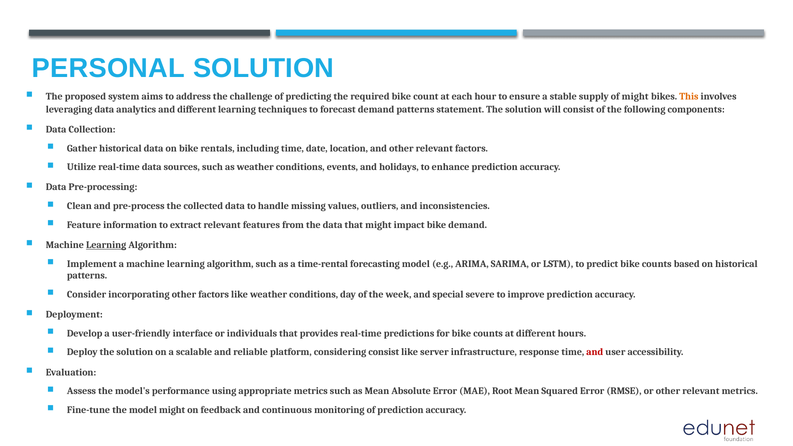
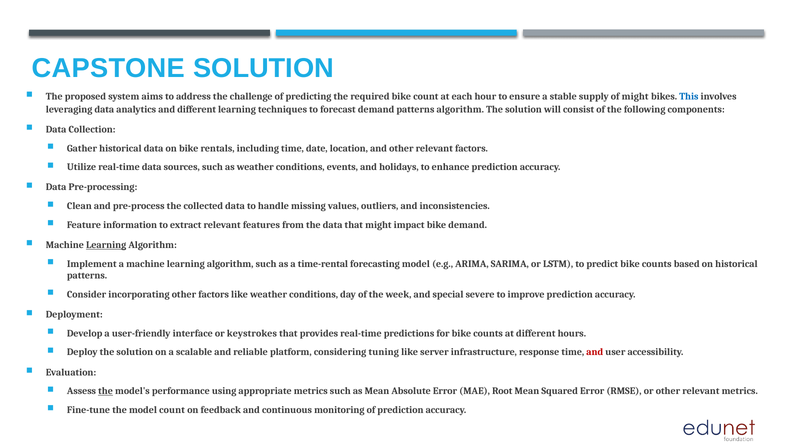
PERSONAL: PERSONAL -> CAPSTONE
This colour: orange -> blue
patterns statement: statement -> algorithm
individuals: individuals -> keystrokes
considering consist: consist -> tuning
the at (106, 391) underline: none -> present
model might: might -> count
